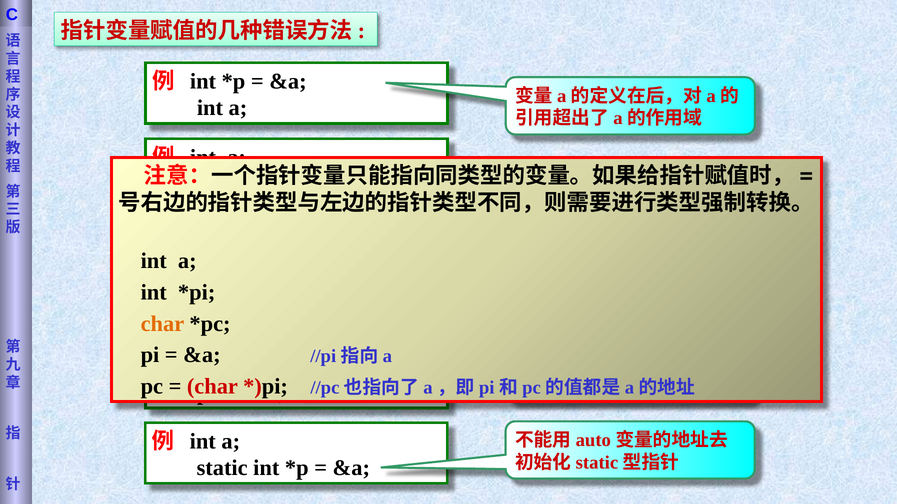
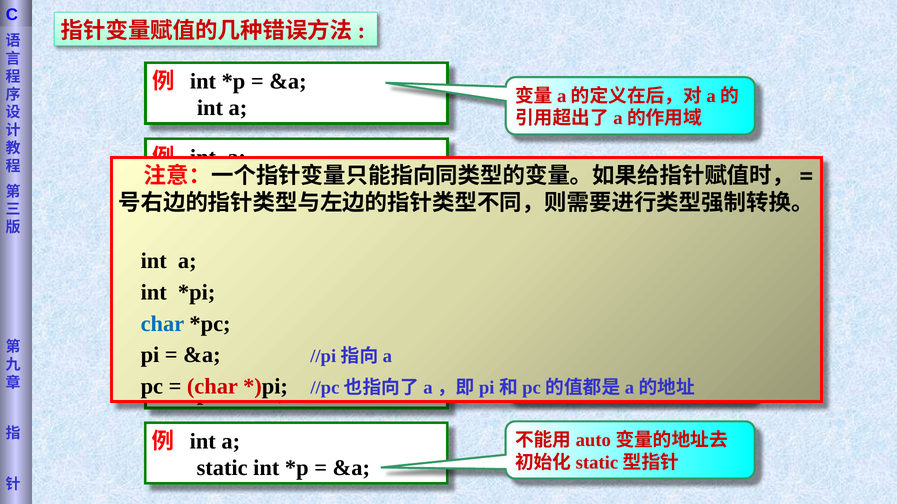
char at (162, 324) colour: orange -> blue
